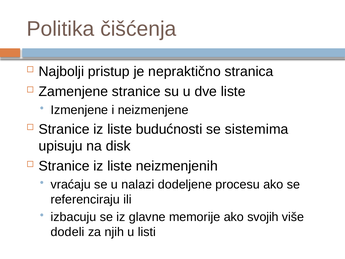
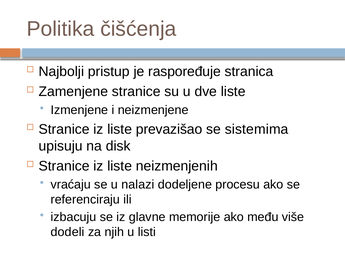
nepraktično: nepraktično -> raspoređuje
budućnosti: budućnosti -> prevazišao
svojih: svojih -> među
